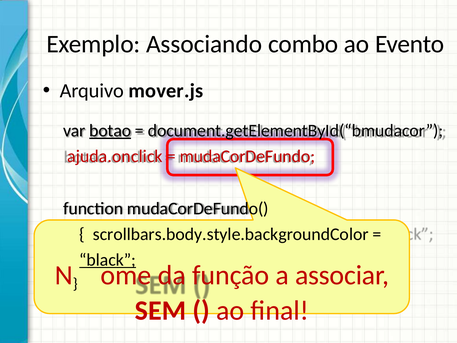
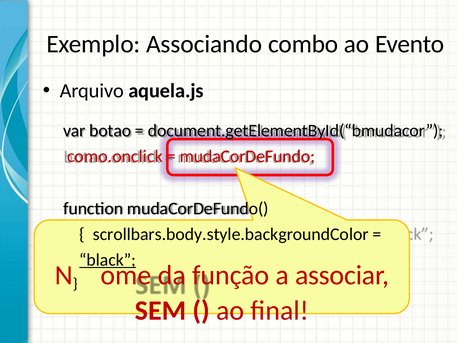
mover.js: mover.js -> aquela.js
botao underline: present -> none
ajuda.onclick: ajuda.onclick -> como.onclick
